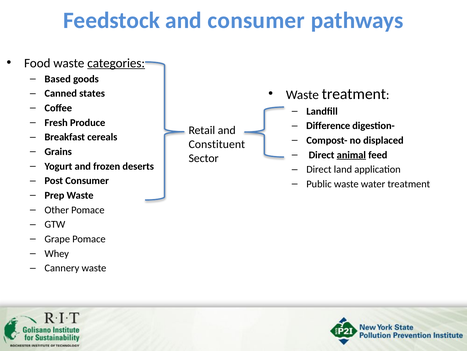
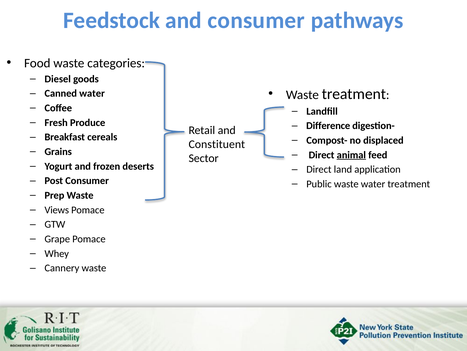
categories underline: present -> none
Based: Based -> Diesel
Canned states: states -> water
Other: Other -> Views
